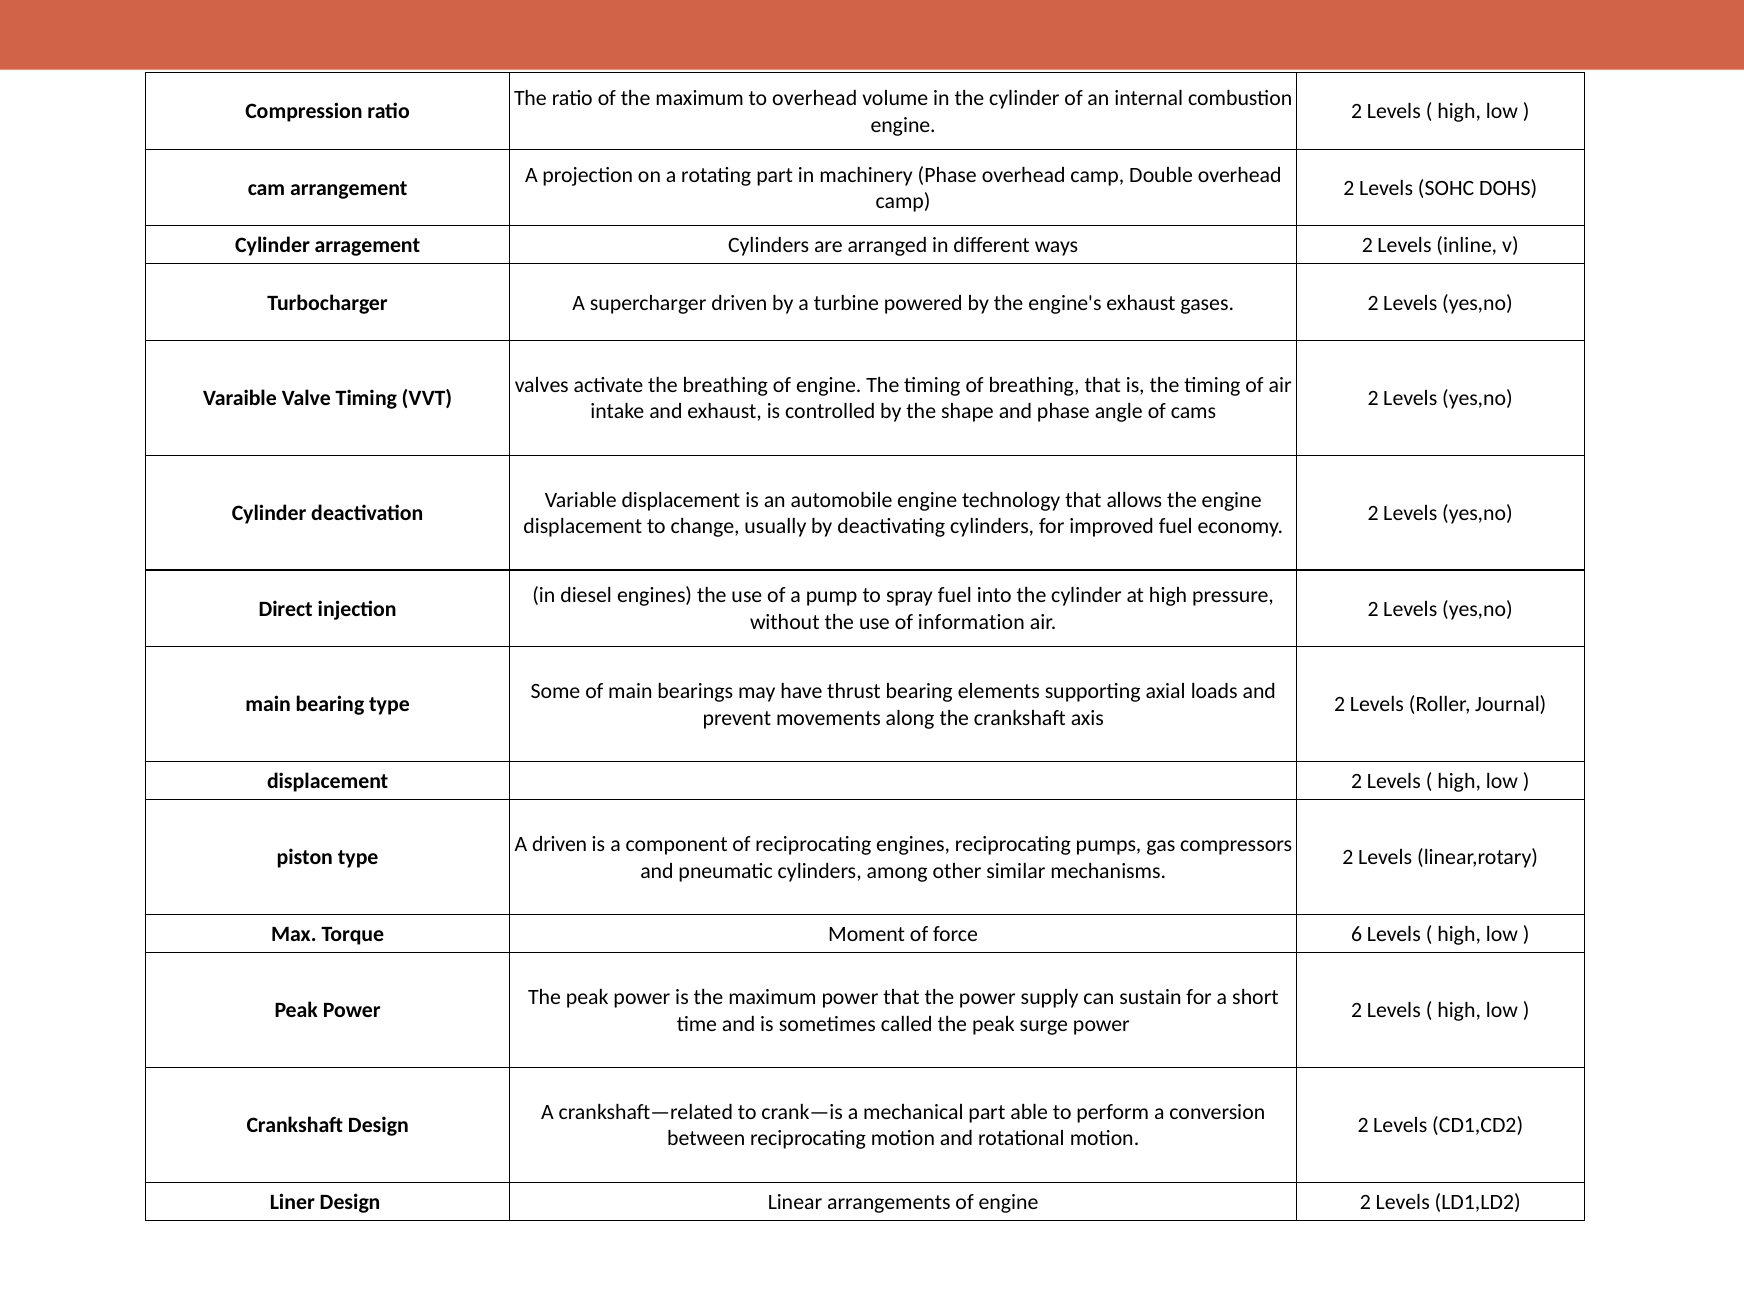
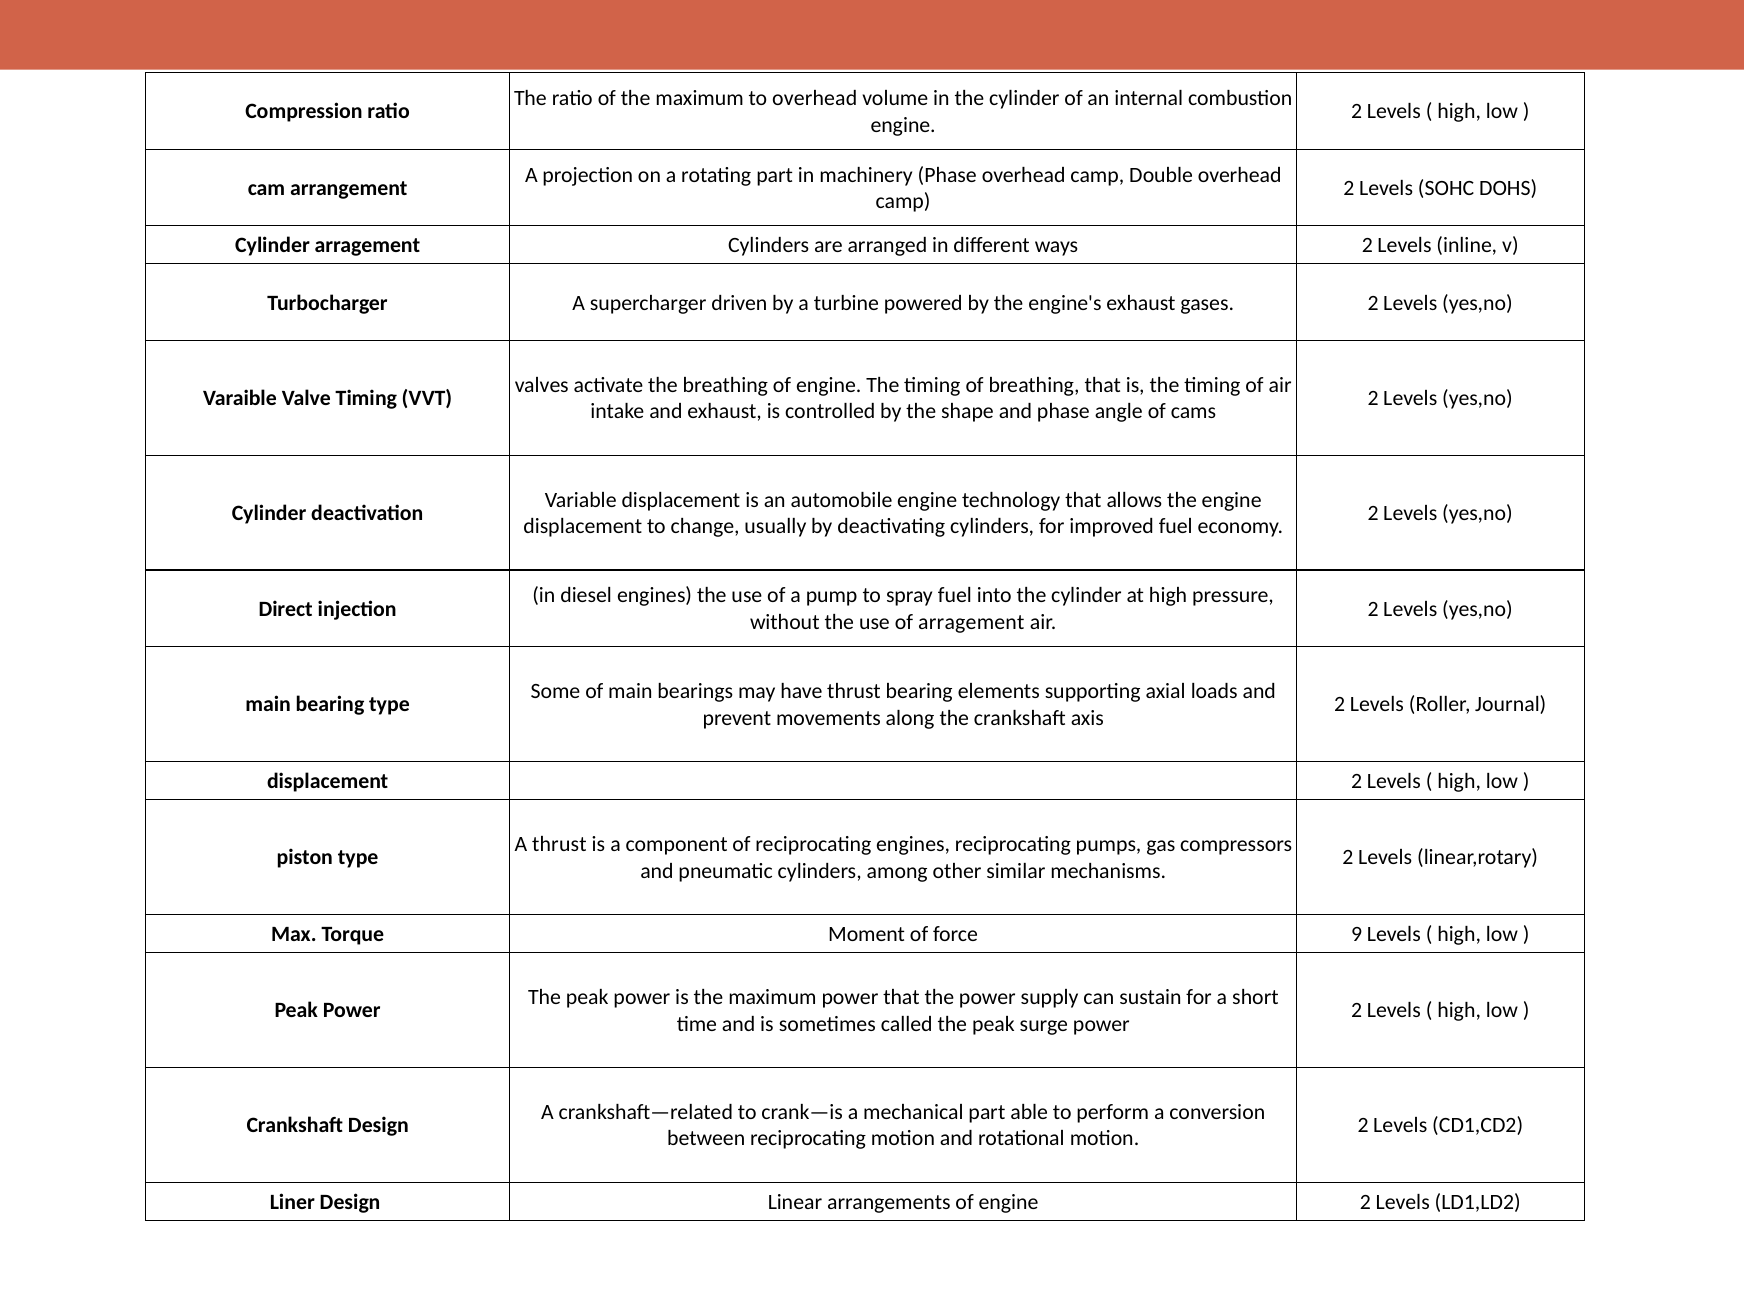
of information: information -> arragement
A driven: driven -> thrust
6: 6 -> 9
